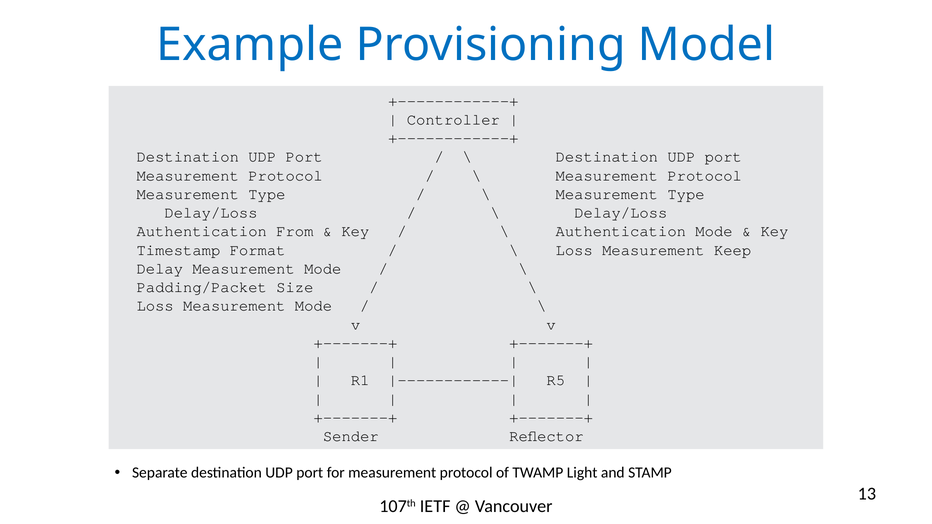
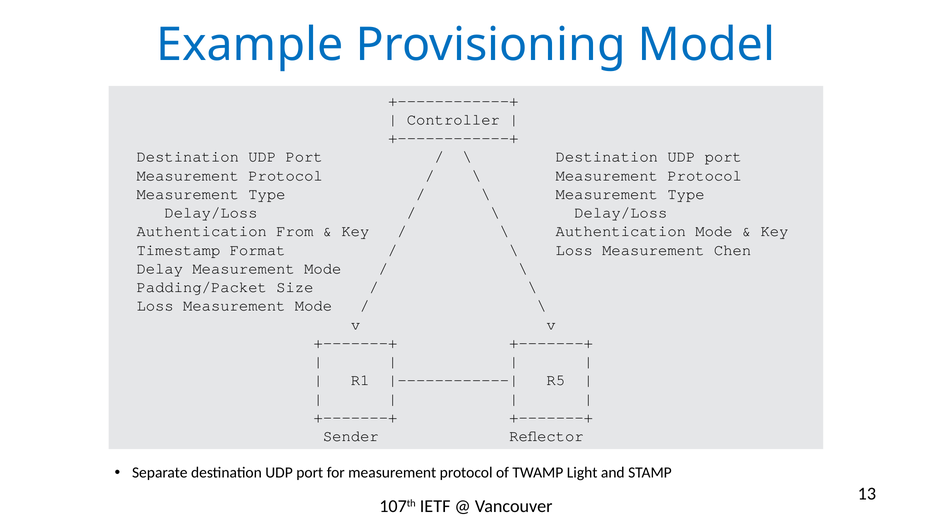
Keep: Keep -> Chen
